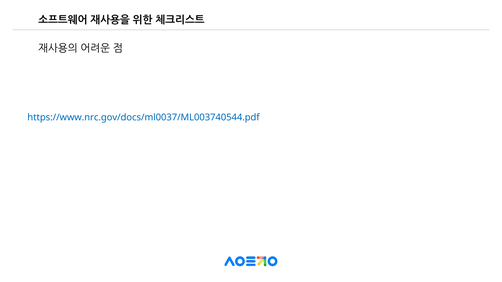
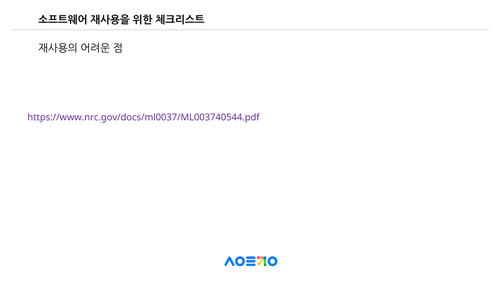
https://www.nrc.gov/docs/ml0037/ML003740544.pdf colour: blue -> purple
